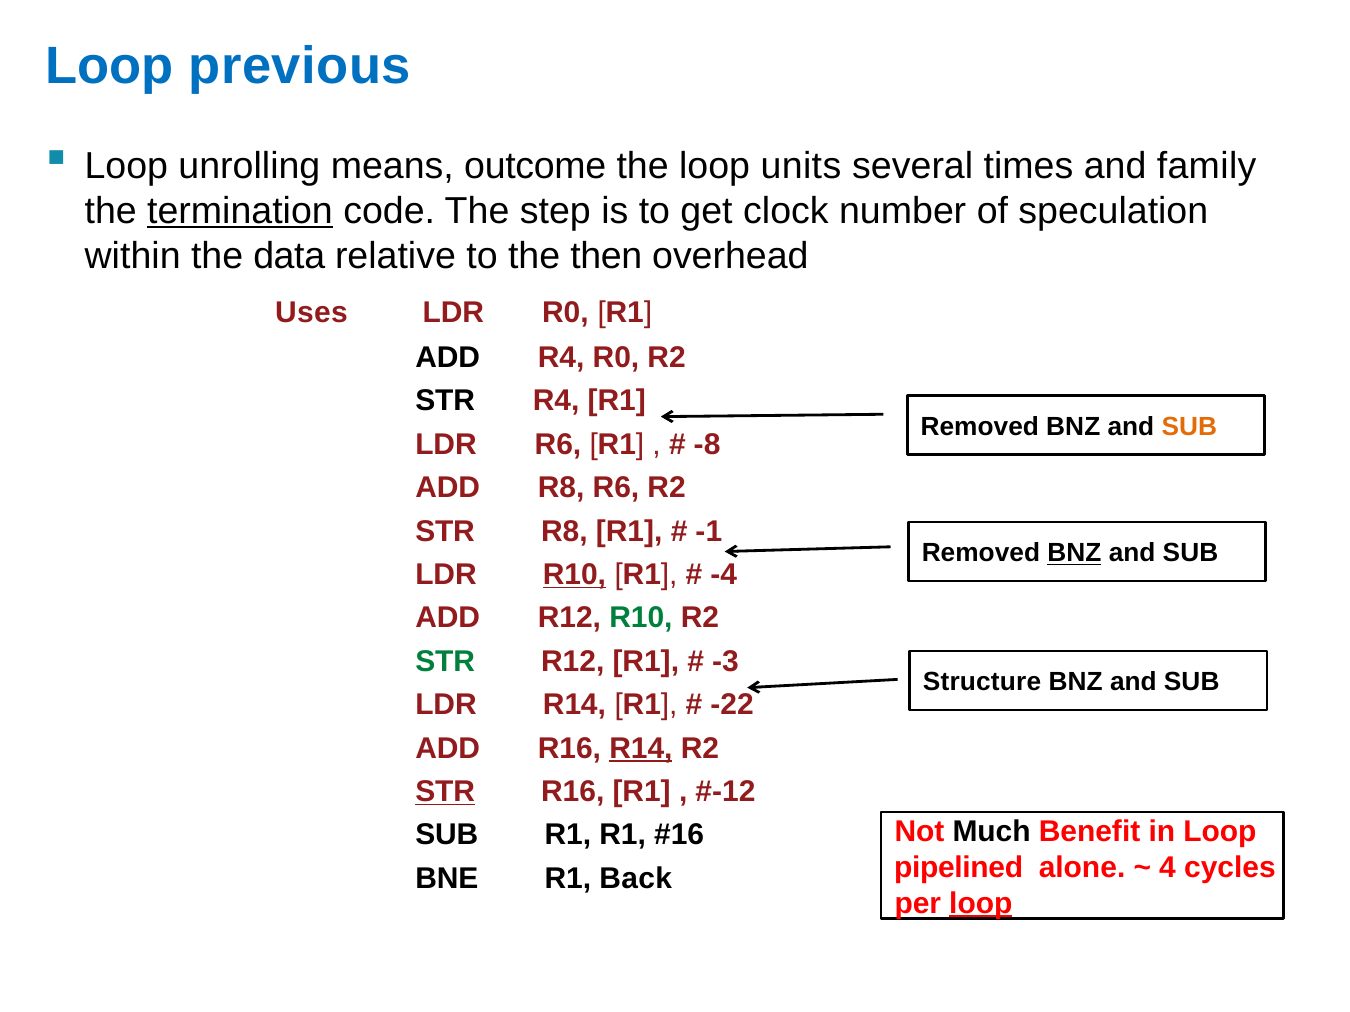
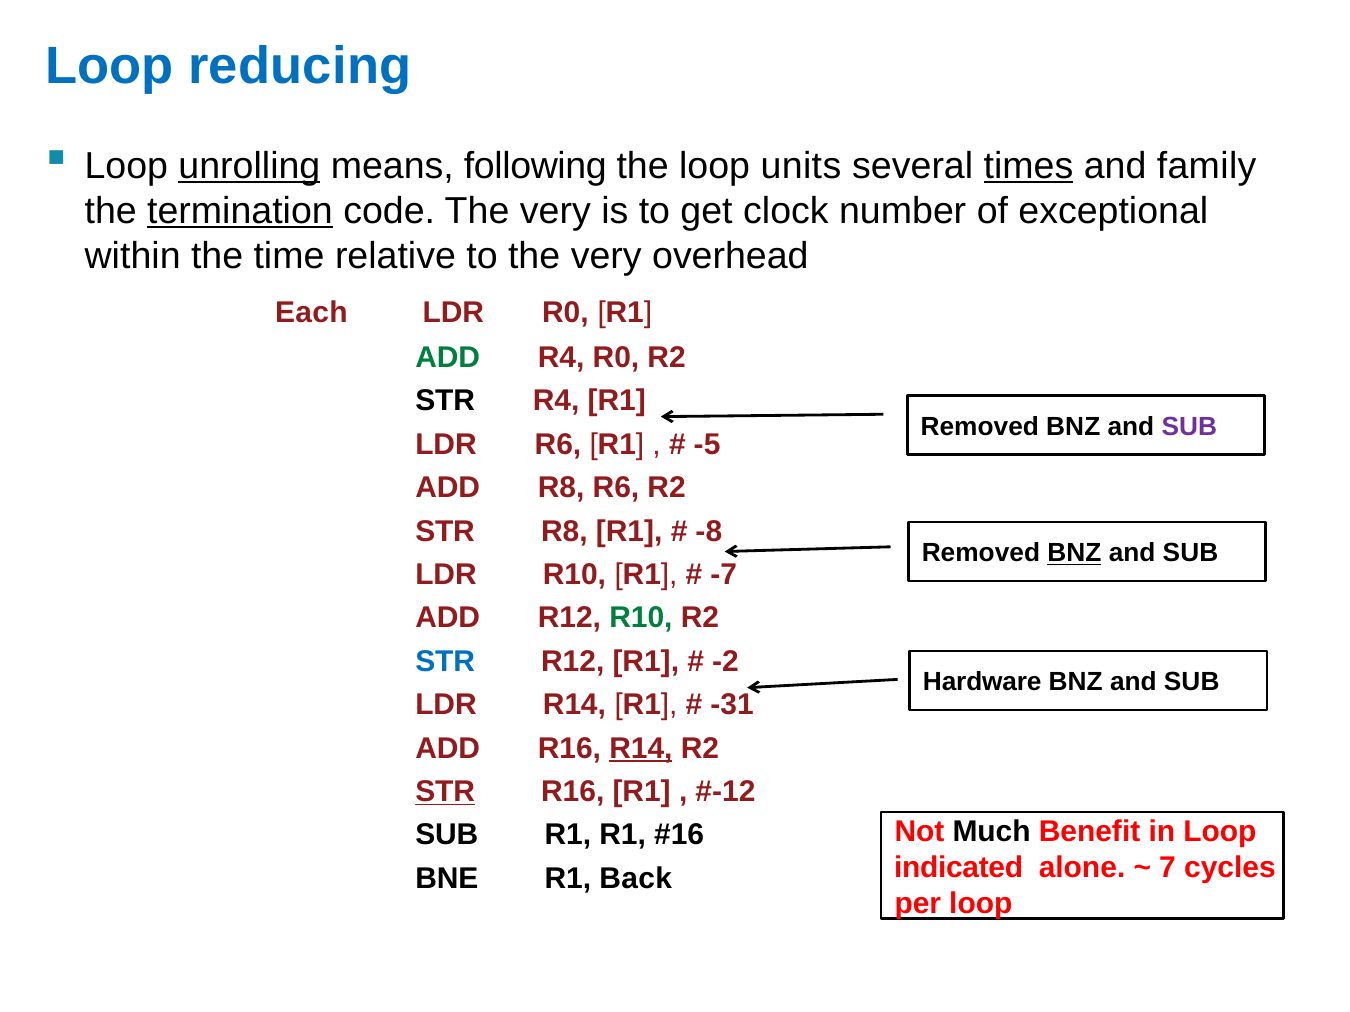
previous: previous -> reducing
unrolling underline: none -> present
outcome: outcome -> following
times underline: none -> present
code The step: step -> very
speculation: speculation -> exceptional
data: data -> time
to the then: then -> very
Uses: Uses -> Each
ADD at (448, 358) colour: black -> green
SUB at (1189, 427) colour: orange -> purple
-8: -8 -> -5
-1: -1 -> -8
R10 at (574, 575) underline: present -> none
-4: -4 -> -7
STR at (445, 662) colour: green -> blue
-3: -3 -> -2
Structure: Structure -> Hardware
-22: -22 -> -31
pipelined: pipelined -> indicated
4: 4 -> 7
loop at (981, 904) underline: present -> none
